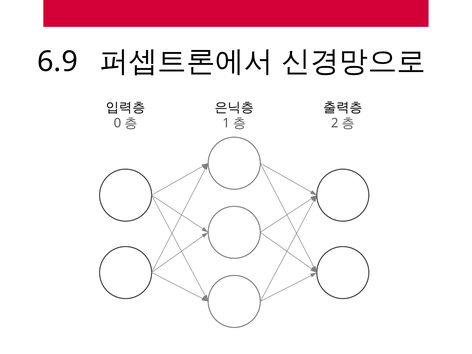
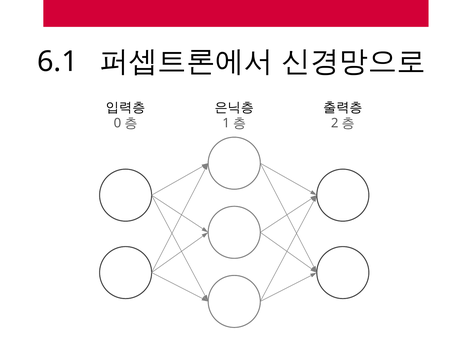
6.9: 6.9 -> 6.1
